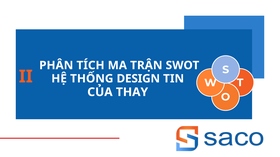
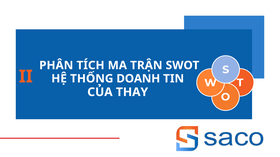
DESIGN: DESIGN -> DOANH
